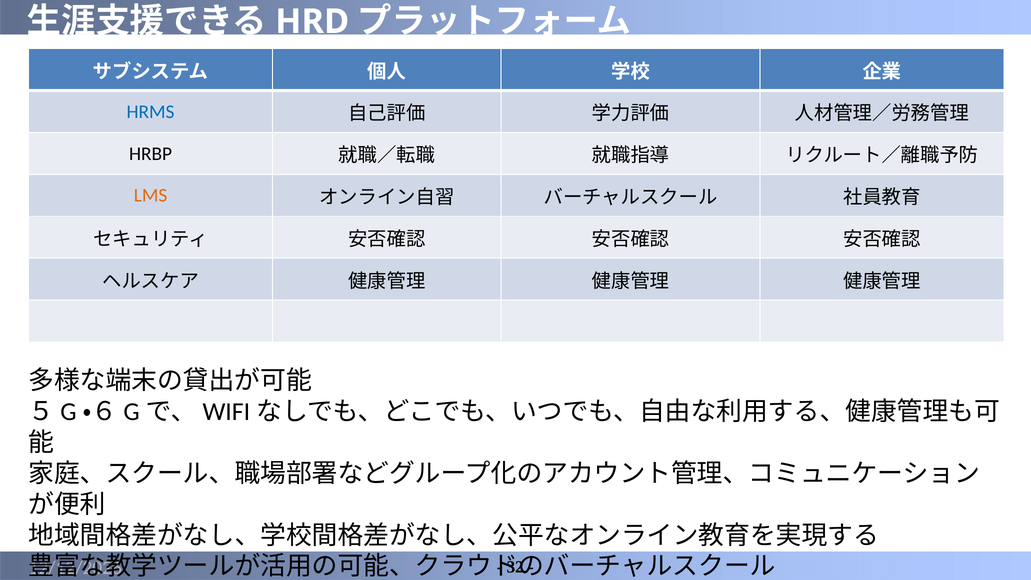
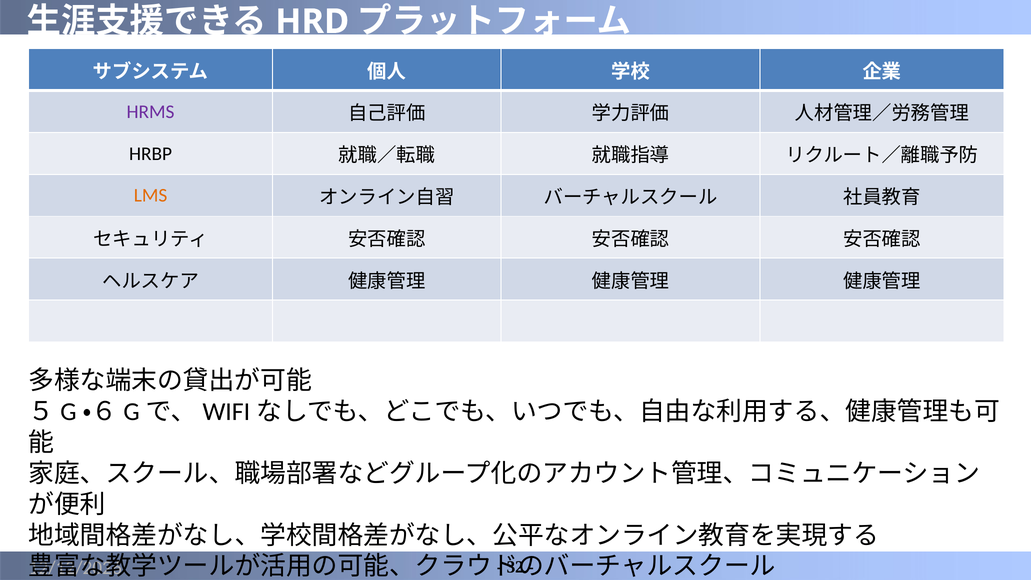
HRMS colour: blue -> purple
